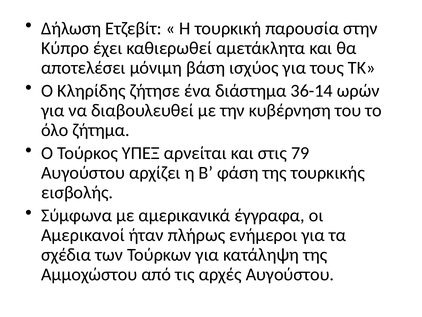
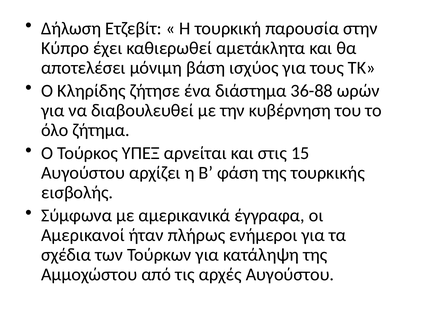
36-14: 36-14 -> 36-88
79: 79 -> 15
